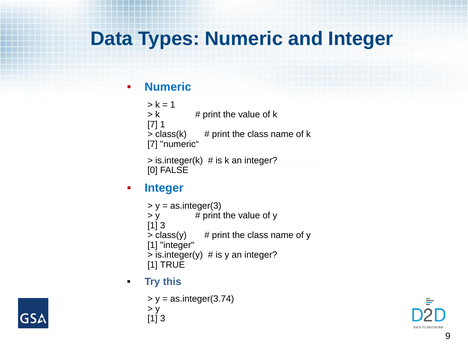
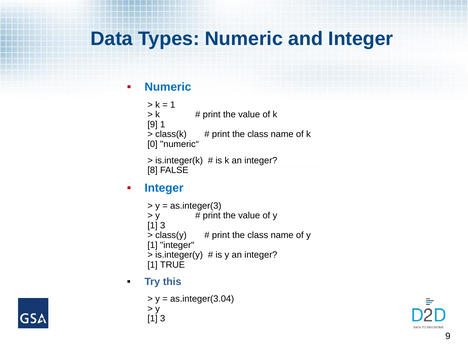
7 at (153, 124): 7 -> 9
7 at (153, 144): 7 -> 0
0: 0 -> 8
as.integer(3.74: as.integer(3.74 -> as.integer(3.04
